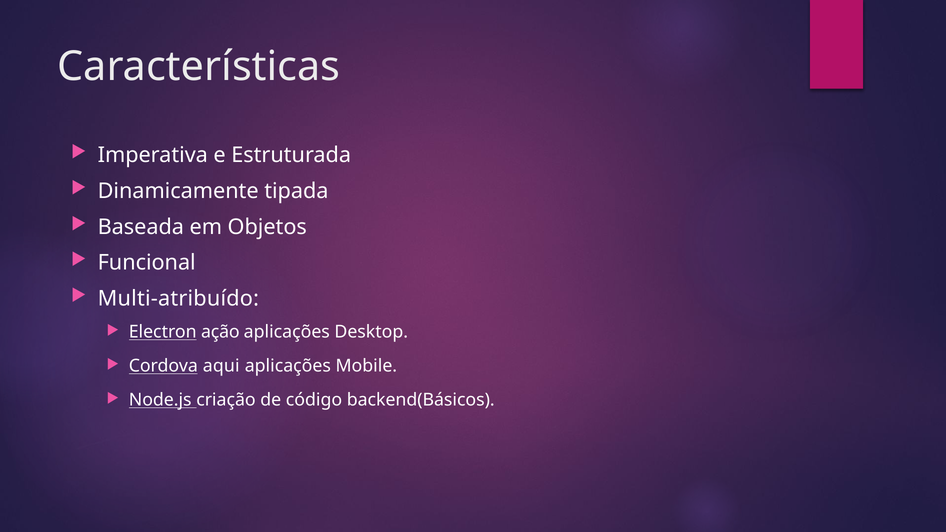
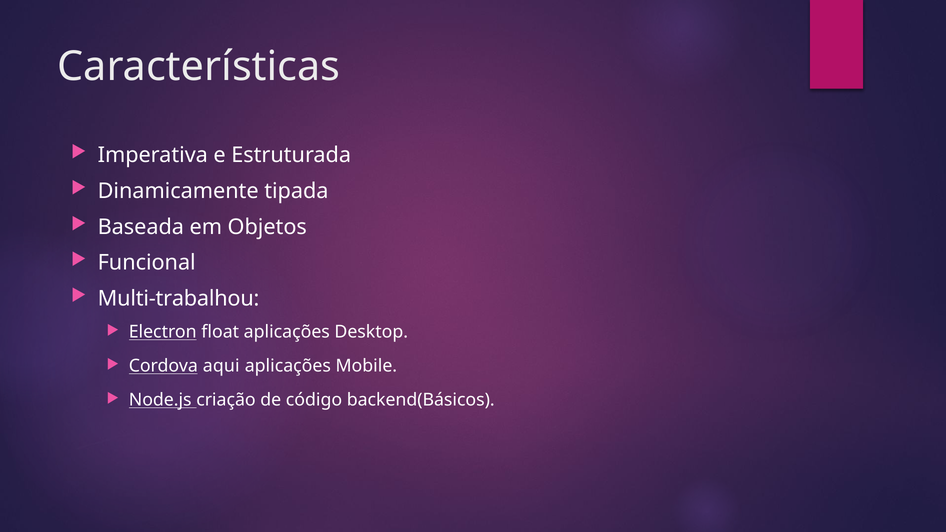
Multi-atribuído: Multi-atribuído -> Multi-trabalhou
ação: ação -> float
